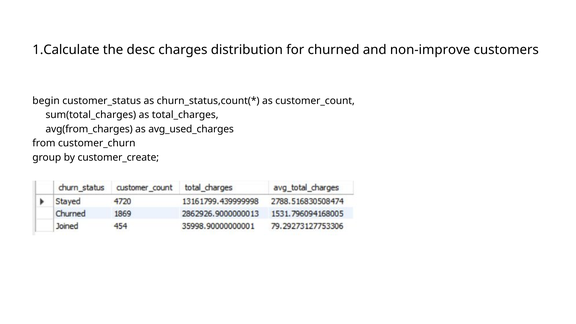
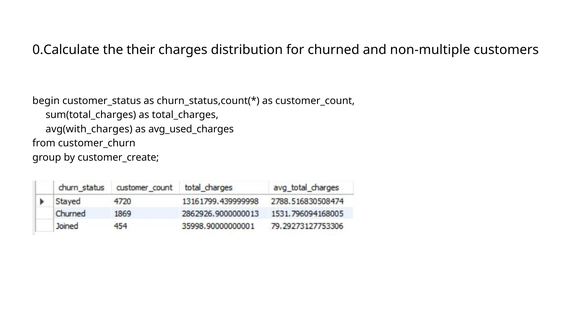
1.Calculate: 1.Calculate -> 0.Calculate
desc: desc -> their
non-improve: non-improve -> non-multiple
avg(from_charges: avg(from_charges -> avg(with_charges
